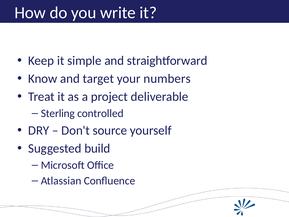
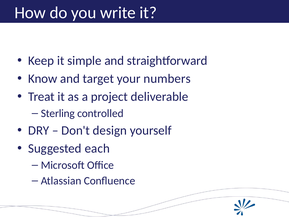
source: source -> design
build: build -> each
